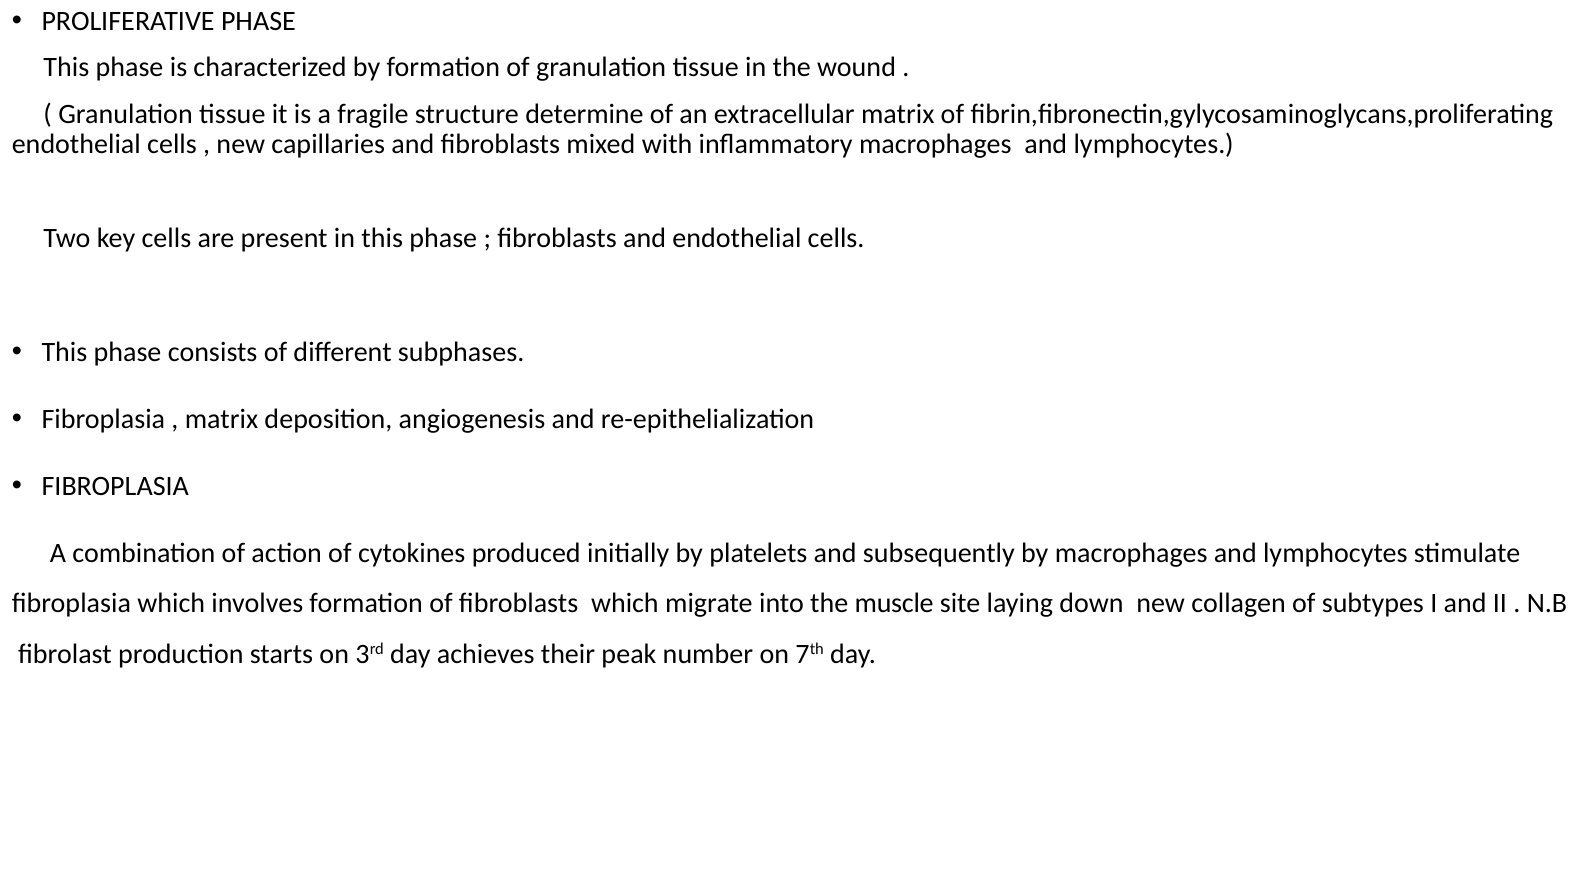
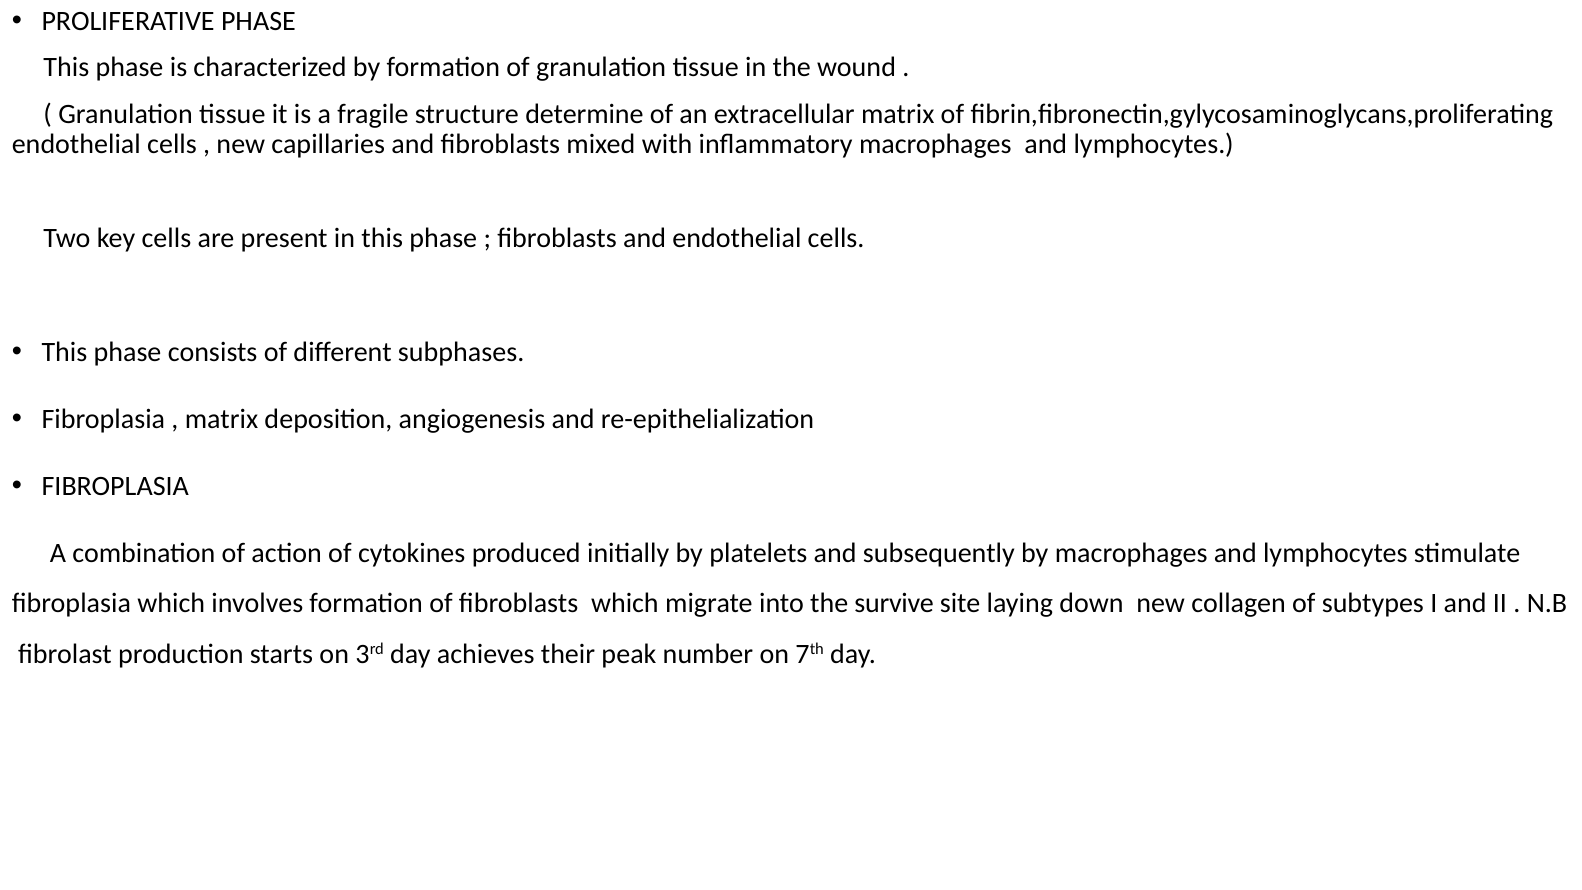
muscle: muscle -> survive
